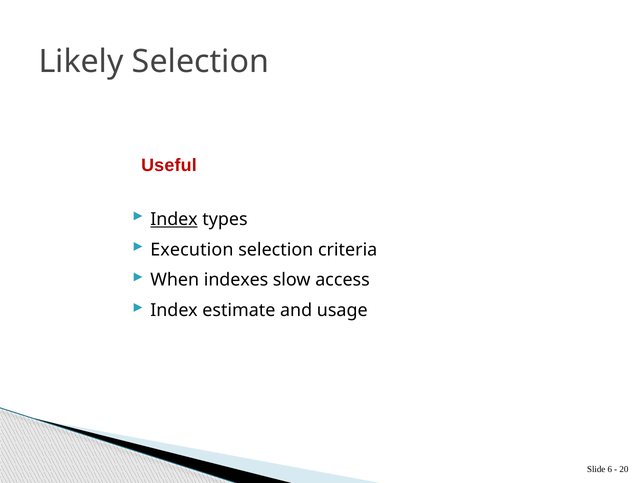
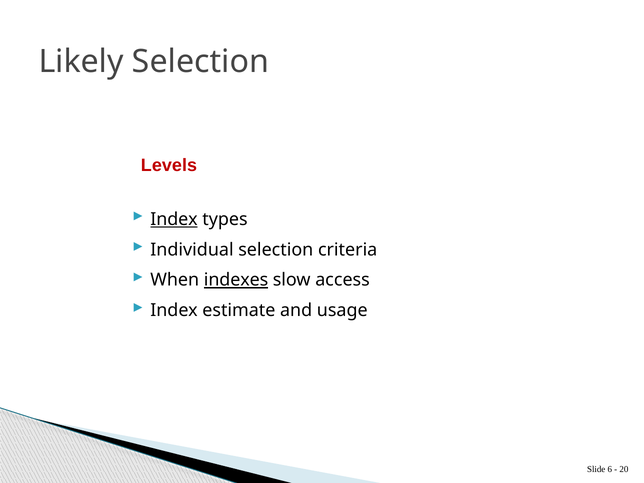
Useful: Useful -> Levels
Execution: Execution -> Individual
indexes underline: none -> present
